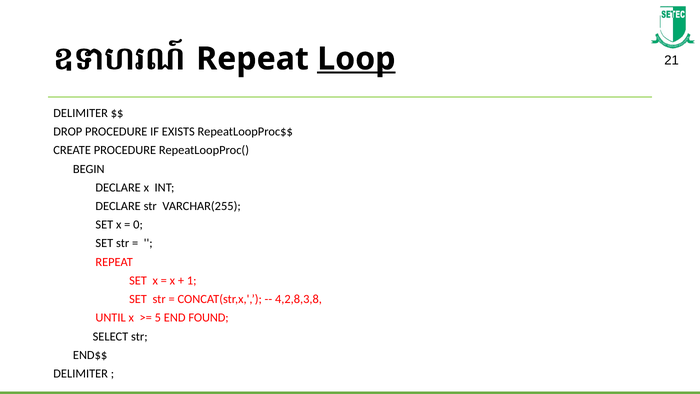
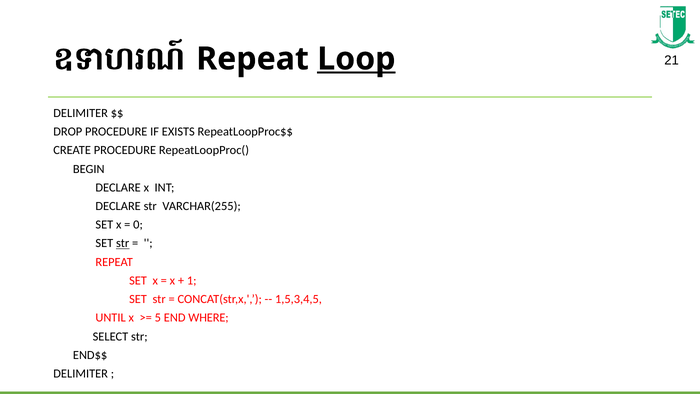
str at (123, 243) underline: none -> present
4,2,8,3,8: 4,2,8,3,8 -> 1,5,3,4,5
FOUND: FOUND -> WHERE
